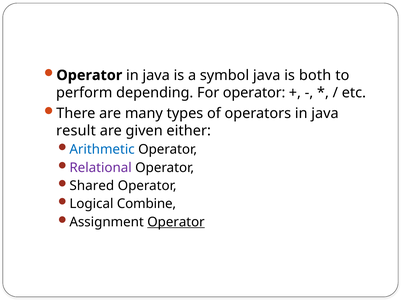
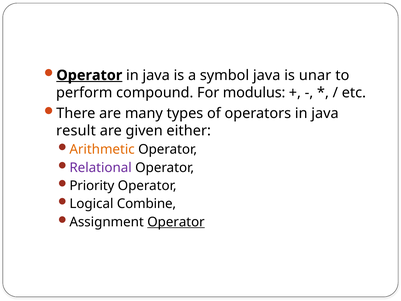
Operator at (89, 75) underline: none -> present
both: both -> unar
depending: depending -> compound
For operator: operator -> modulus
Arithmetic colour: blue -> orange
Shared: Shared -> Priority
